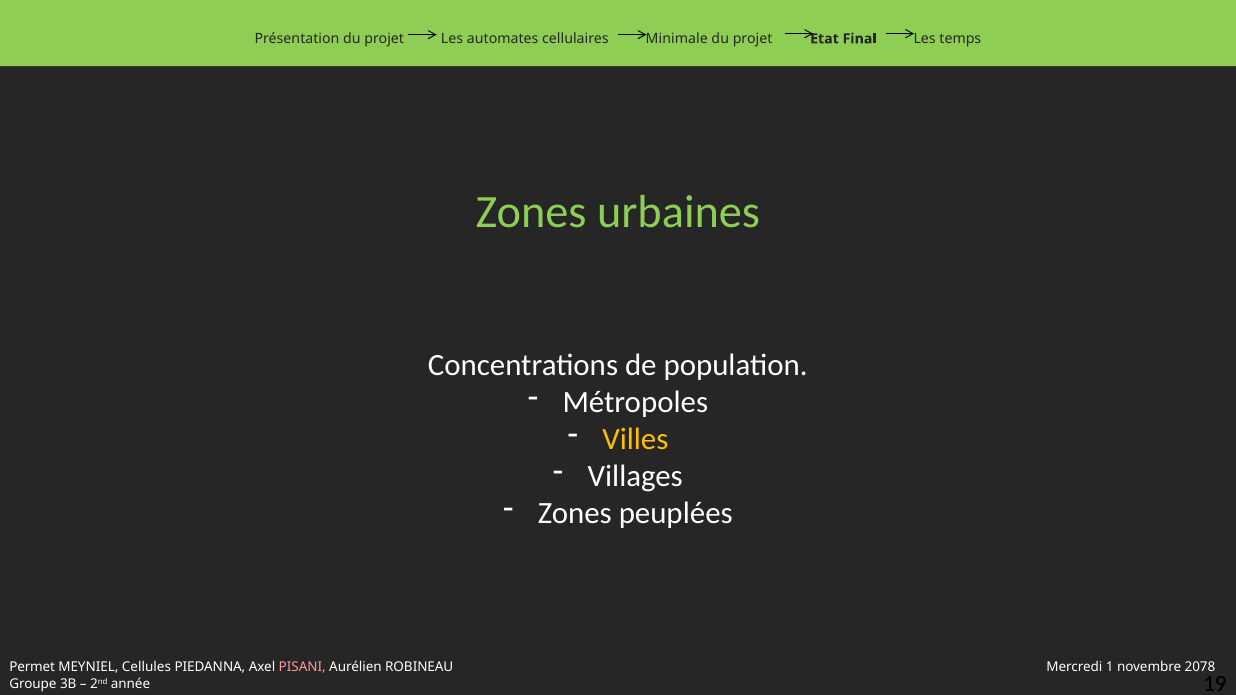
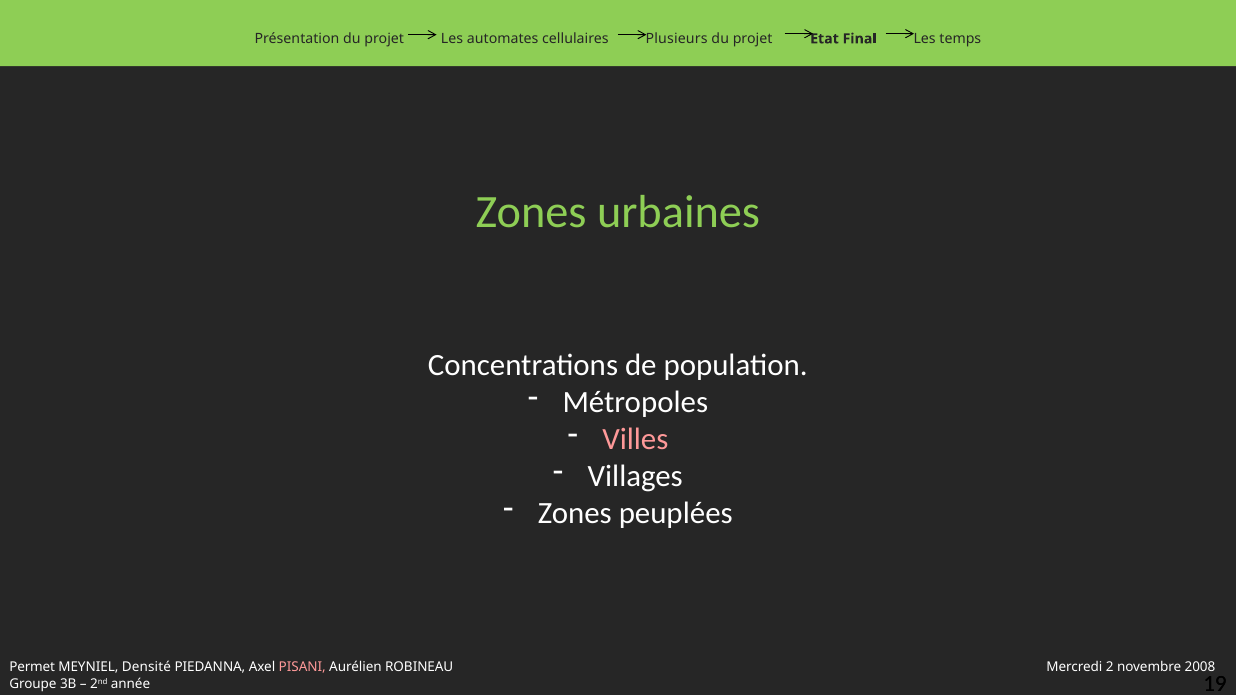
Minimale: Minimale -> Plusieurs
Villes colour: yellow -> pink
Cellules: Cellules -> Densité
1: 1 -> 2
2078: 2078 -> 2008
